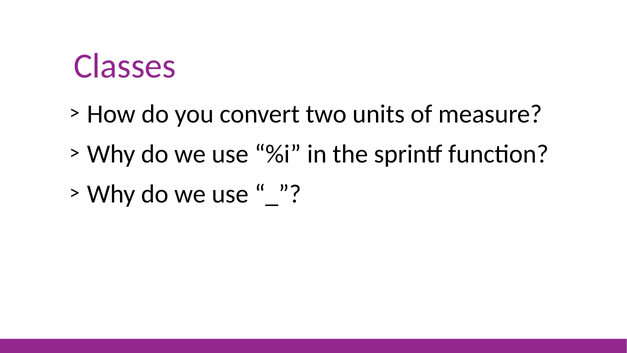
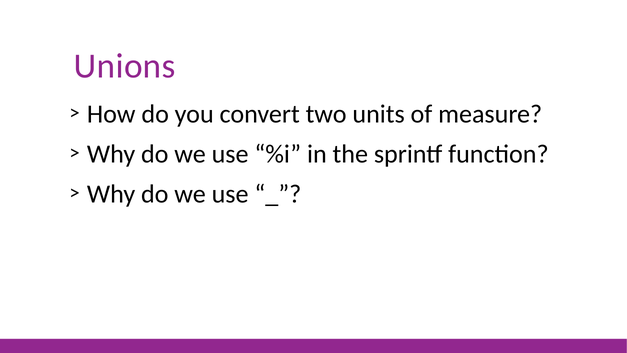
Classes: Classes -> Unions
